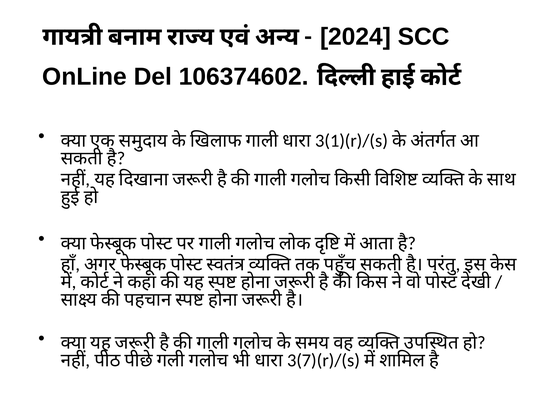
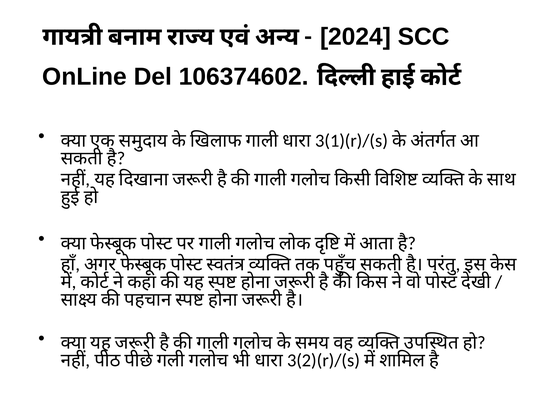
3(7)(r)/(s: 3(7)(r)/(s -> 3(2)(r)/(s
